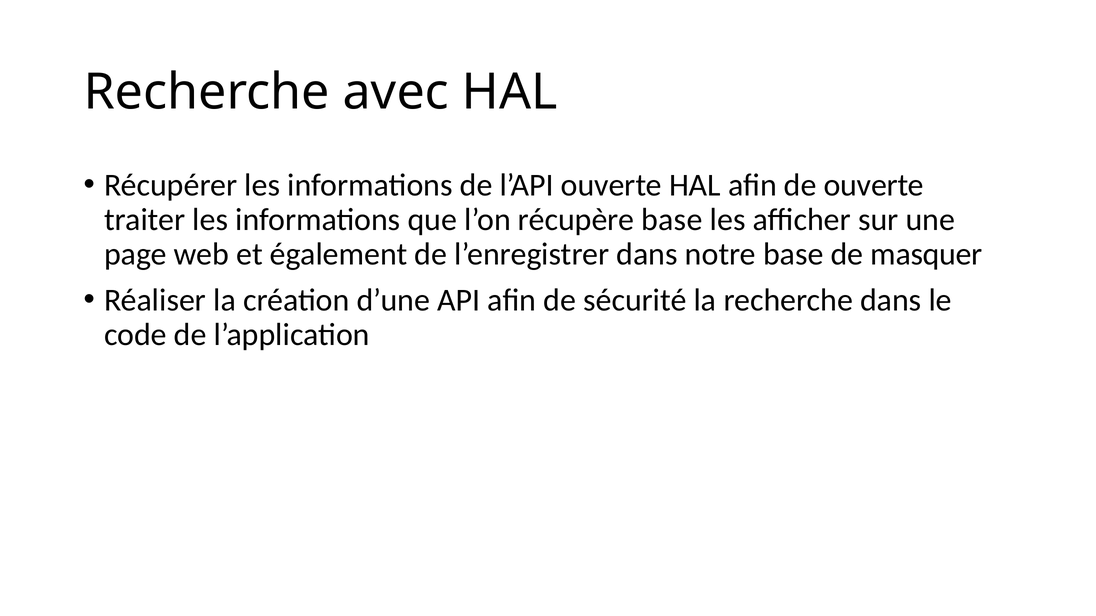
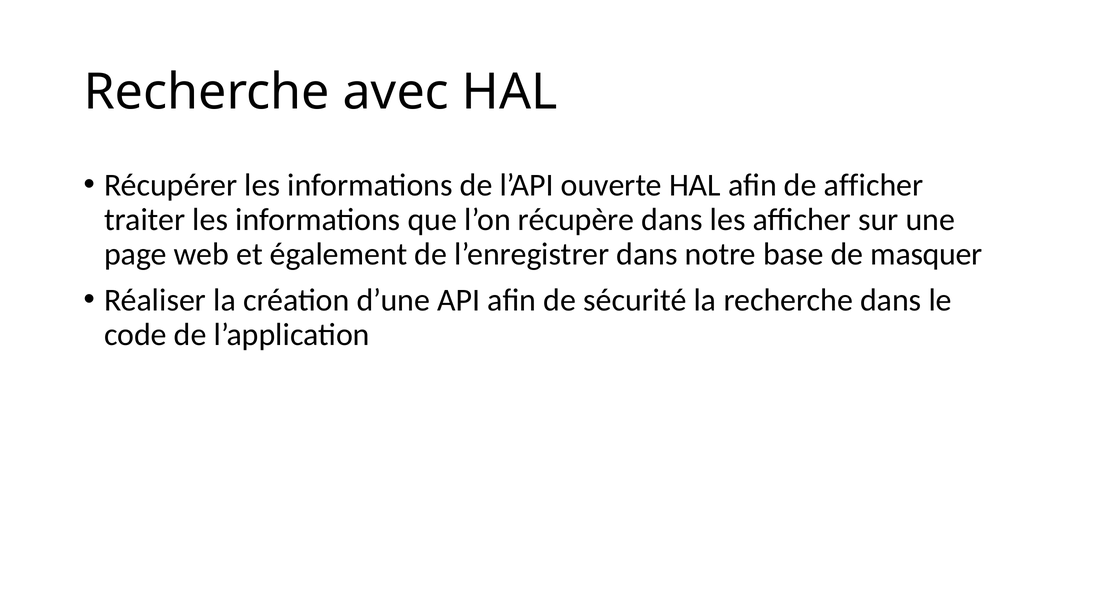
de ouverte: ouverte -> afficher
récupère base: base -> dans
